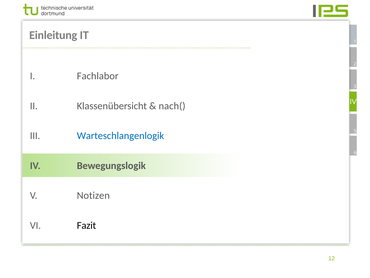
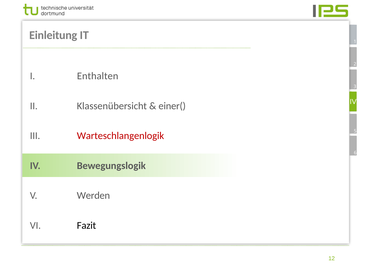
Fachlabor: Fachlabor -> Enthalten
nach(: nach( -> einer(
Warteschlangenlogik colour: blue -> red
Notizen: Notizen -> Werden
